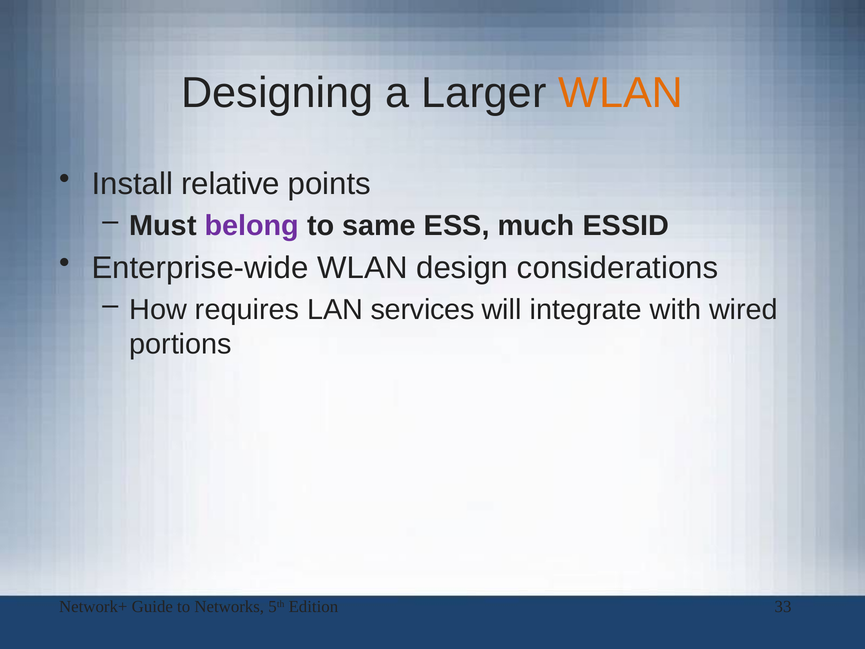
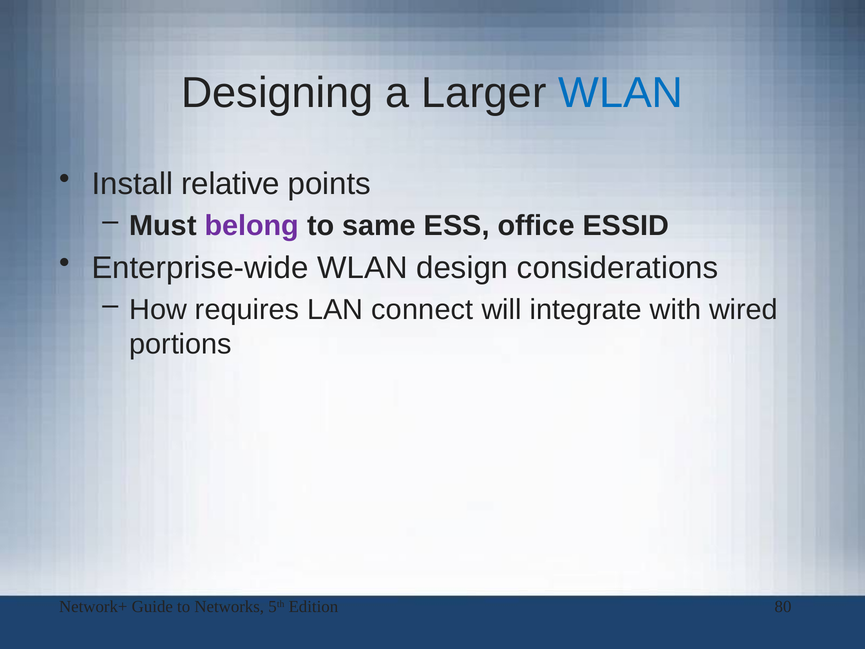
WLAN at (621, 93) colour: orange -> blue
much: much -> office
services: services -> connect
33: 33 -> 80
